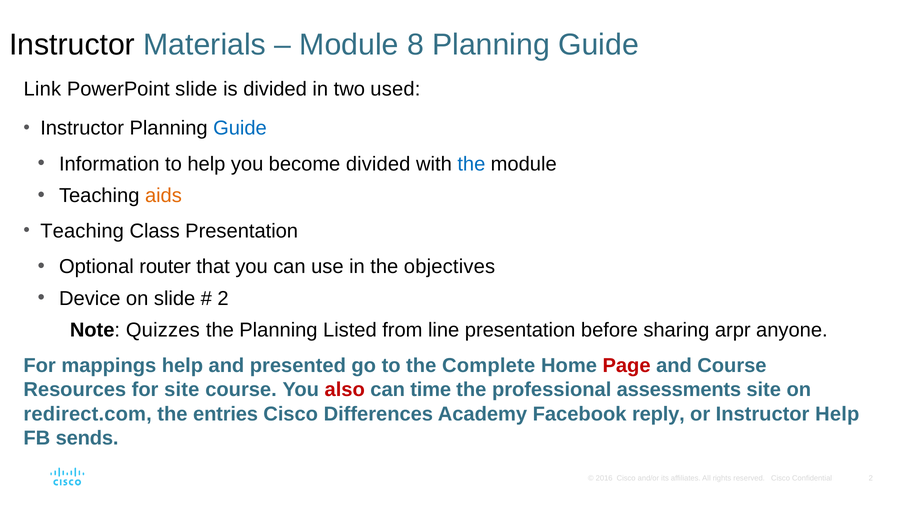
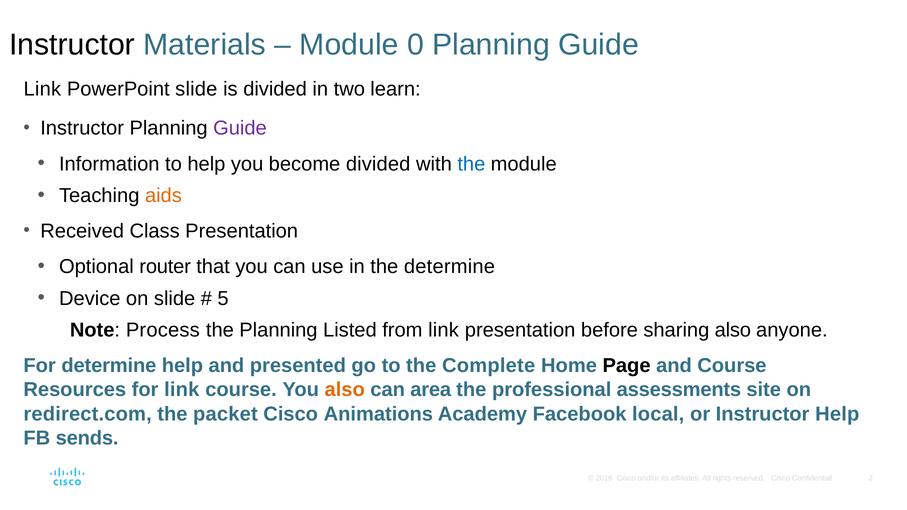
8: 8 -> 0
used: used -> learn
Guide at (240, 128) colour: blue -> purple
Teaching at (82, 231): Teaching -> Received
the objectives: objectives -> determine
2 at (223, 298): 2 -> 5
Quizzes: Quizzes -> Process
from line: line -> link
sharing arpr: arpr -> also
For mappings: mappings -> determine
Page colour: red -> black
for site: site -> link
also at (345, 390) colour: red -> orange
time: time -> area
entries: entries -> packet
Differences: Differences -> Animations
reply: reply -> local
